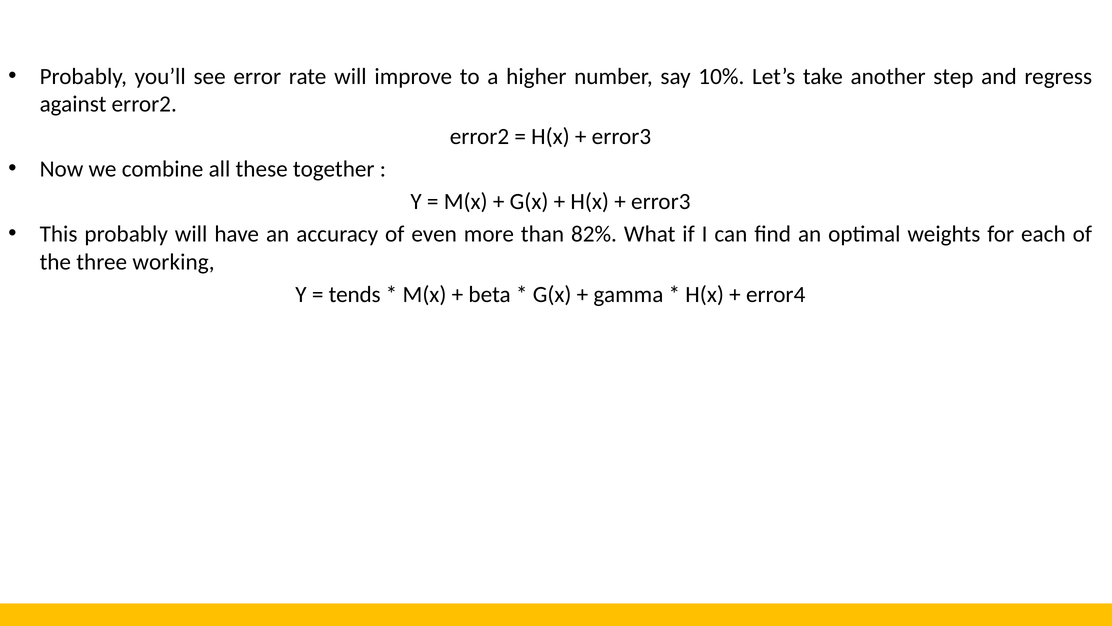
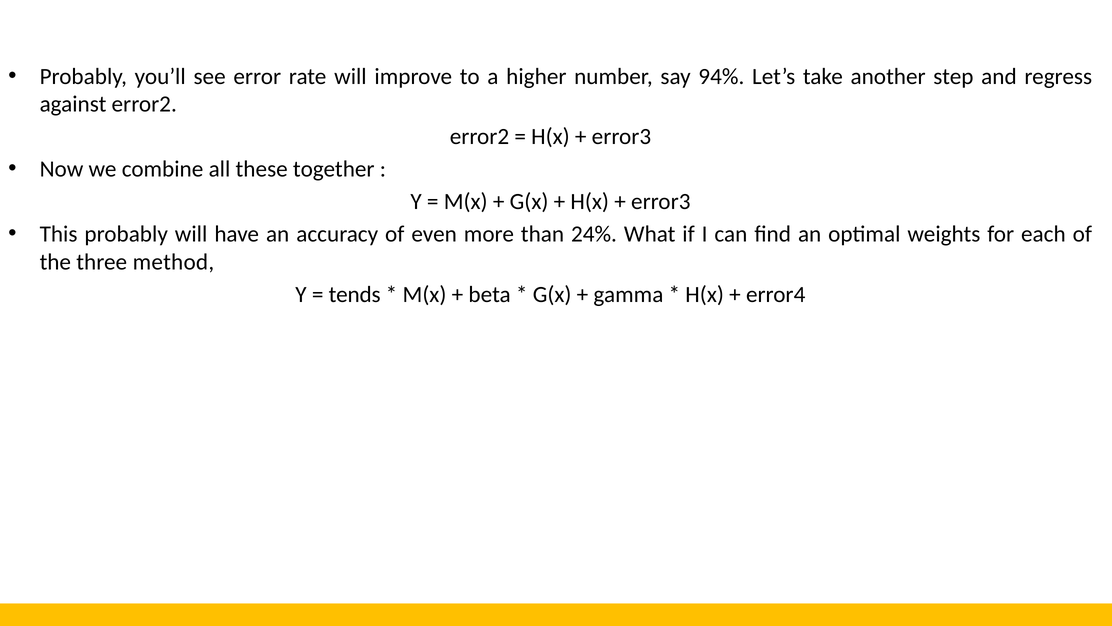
10%: 10% -> 94%
82%: 82% -> 24%
working: working -> method
